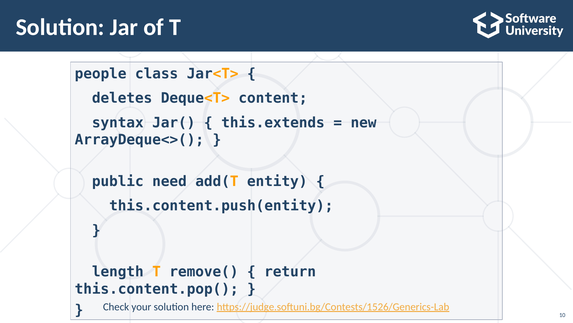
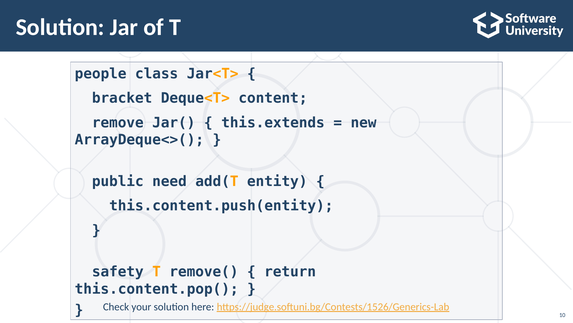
deletes: deletes -> bracket
syntax: syntax -> remove
length: length -> safety
